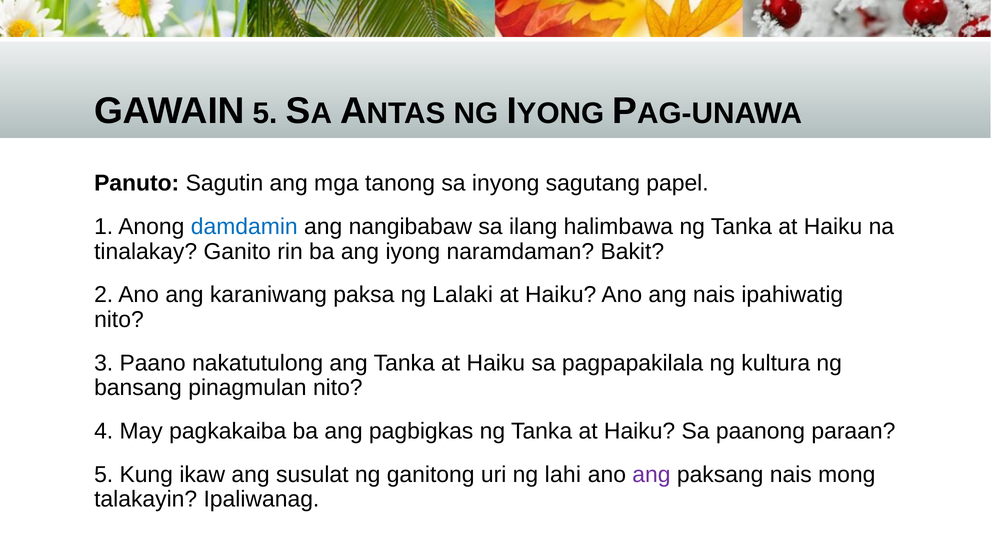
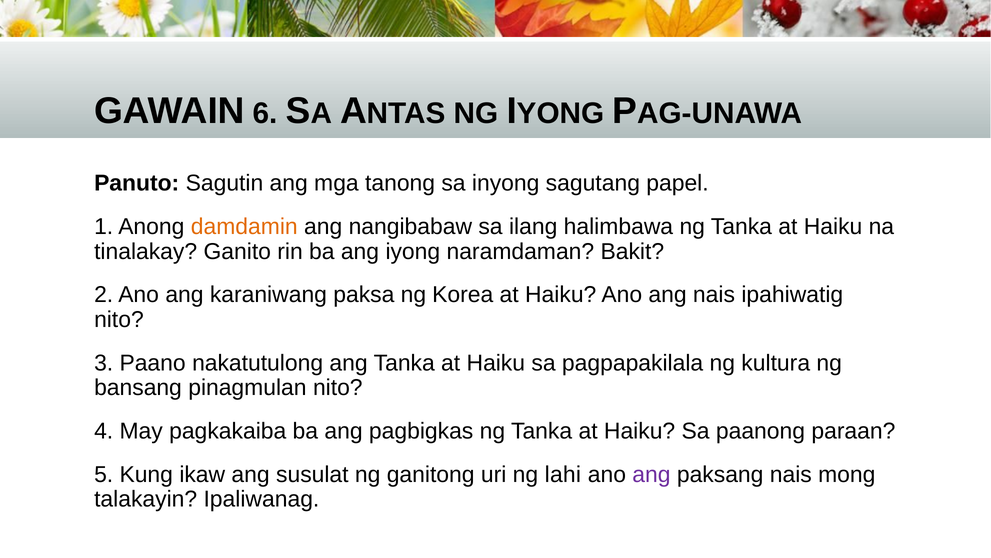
GAWAIN 5: 5 -> 6
damdamin colour: blue -> orange
Lalaki: Lalaki -> Korea
